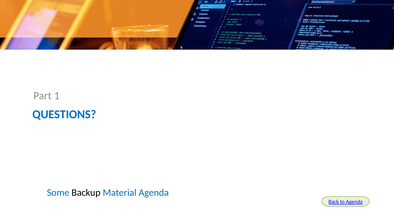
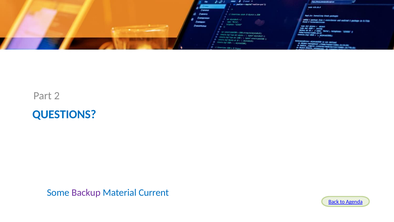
1: 1 -> 2
Backup colour: black -> purple
Material Agenda: Agenda -> Current
